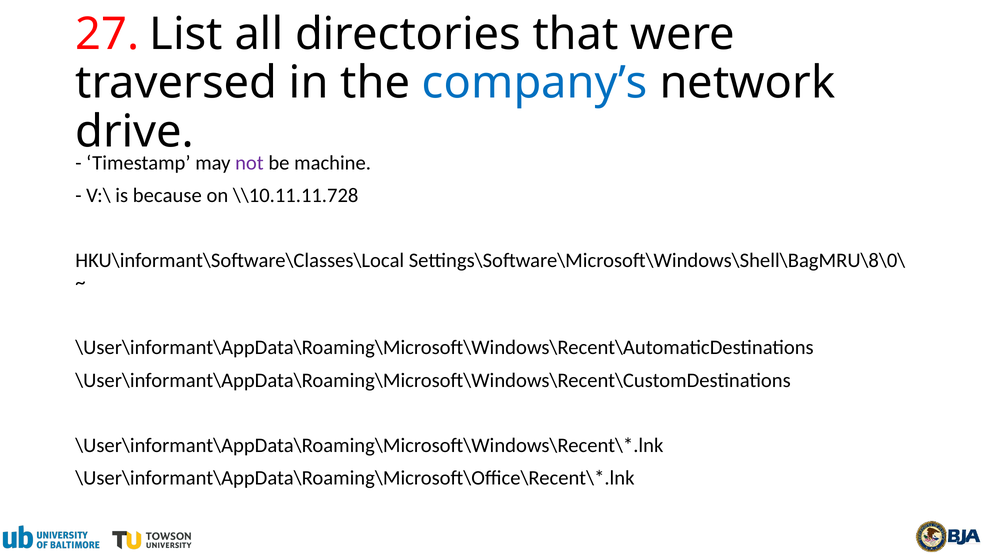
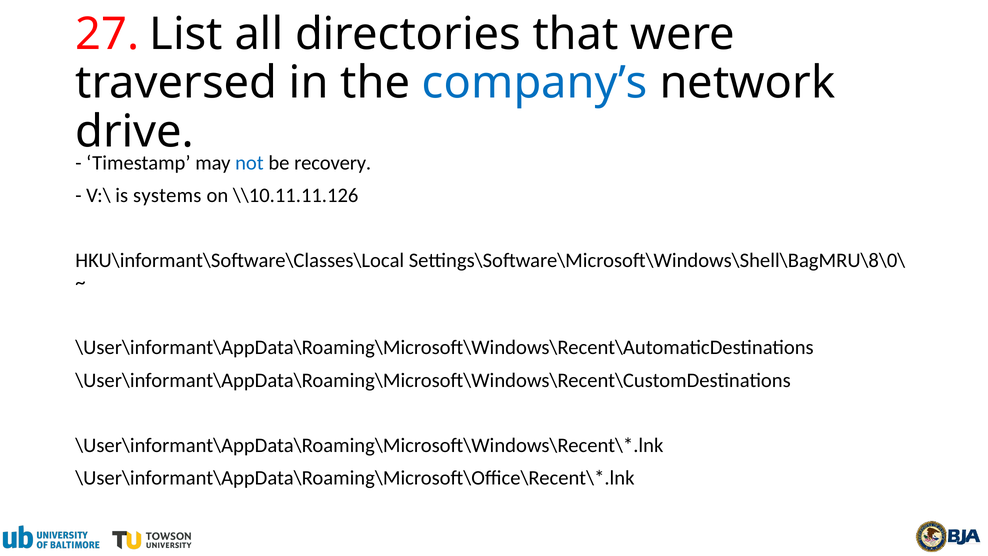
not colour: purple -> blue
machine: machine -> recovery
because: because -> systems
\\10.11.11.728: \\10.11.11.728 -> \\10.11.11.126
